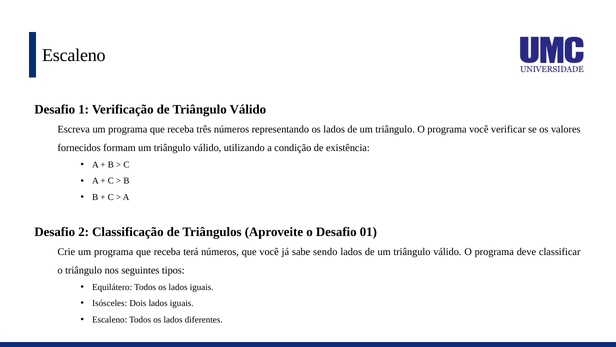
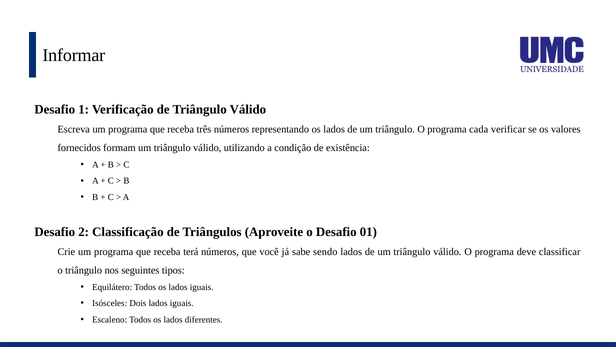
Escaleno at (74, 55): Escaleno -> Informar
programa você: você -> cada
